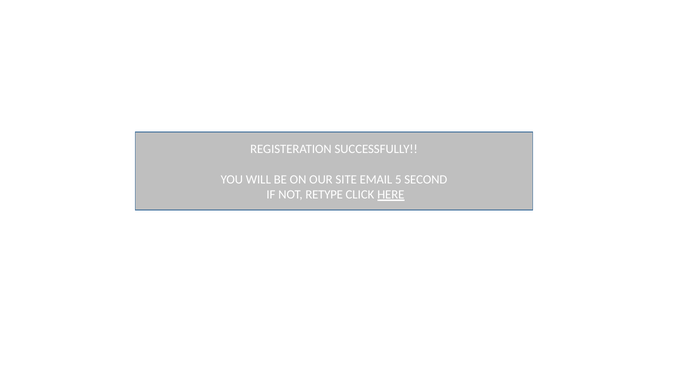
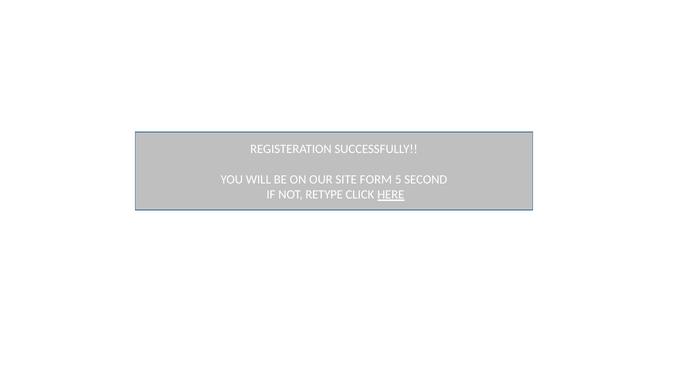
EMAIL: EMAIL -> FORM
